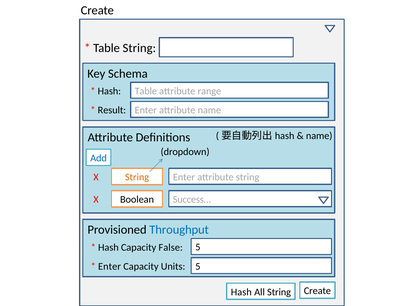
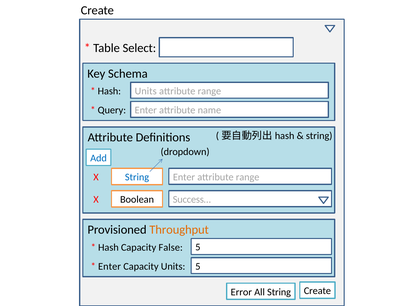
Table String: String -> Select
Table at (146, 91): Table -> Units
Result: Result -> Query
name at (319, 136): name -> string
String at (137, 177) colour: orange -> blue
Enter attribute string: string -> range
Throughput colour: blue -> orange
Hash at (241, 292): Hash -> Error
